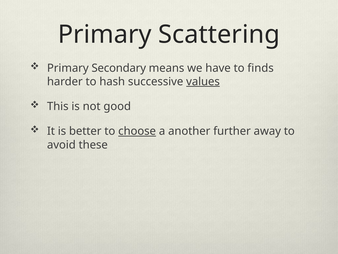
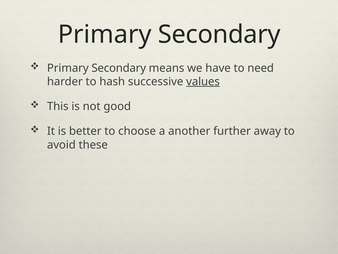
Scattering at (219, 35): Scattering -> Secondary
finds: finds -> need
choose underline: present -> none
